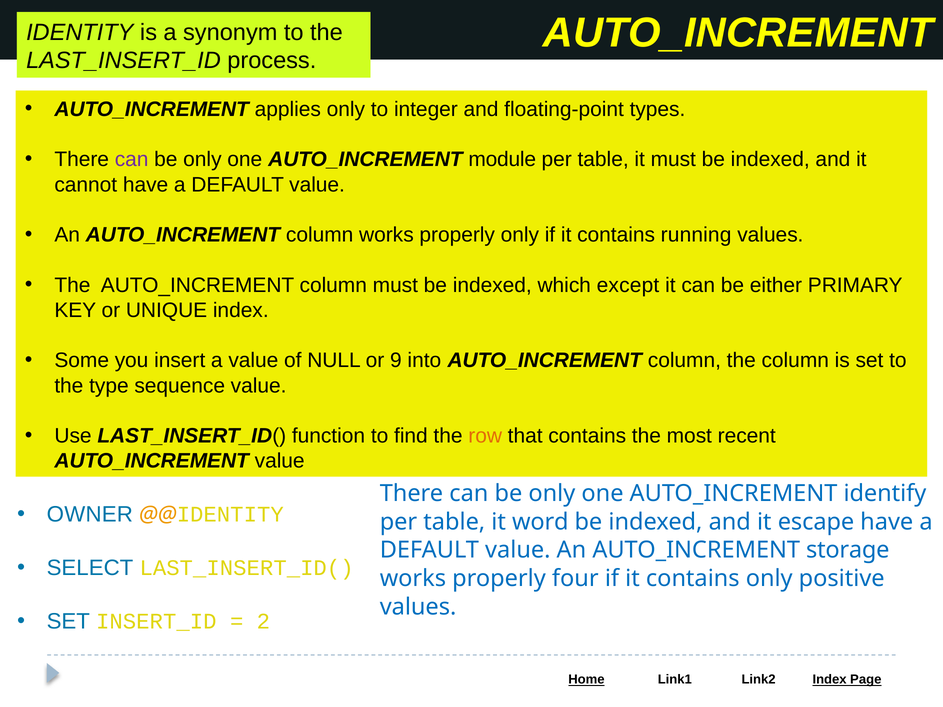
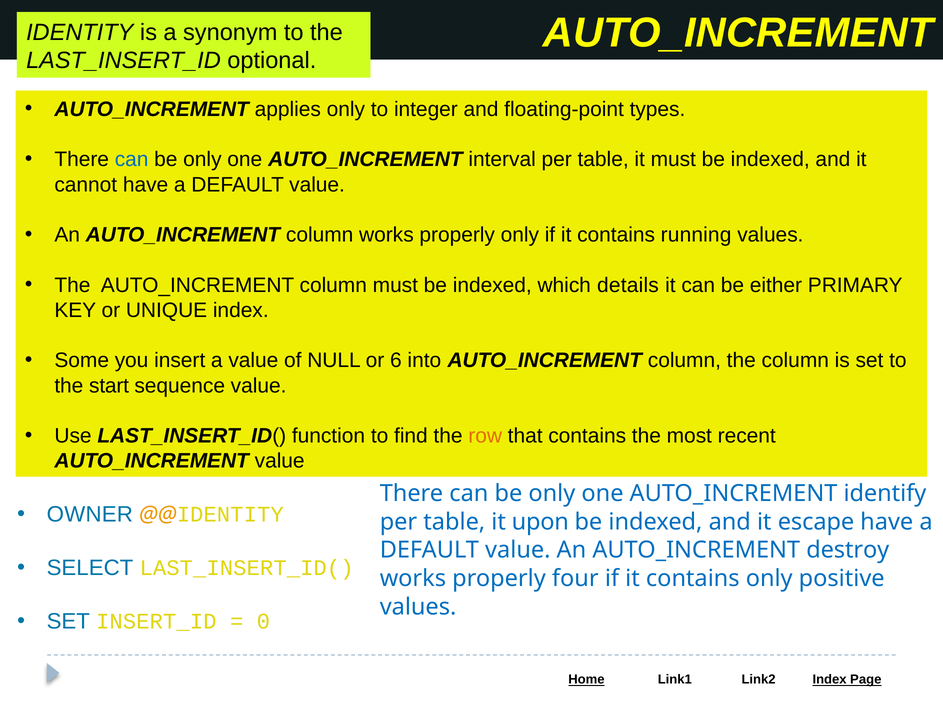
process: process -> optional
can at (132, 160) colour: purple -> blue
module: module -> interval
except: except -> details
9: 9 -> 6
type: type -> start
word: word -> upon
storage: storage -> destroy
2: 2 -> 0
